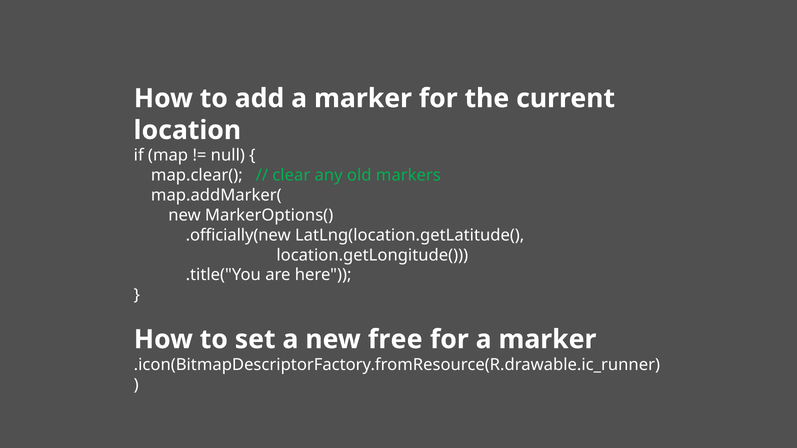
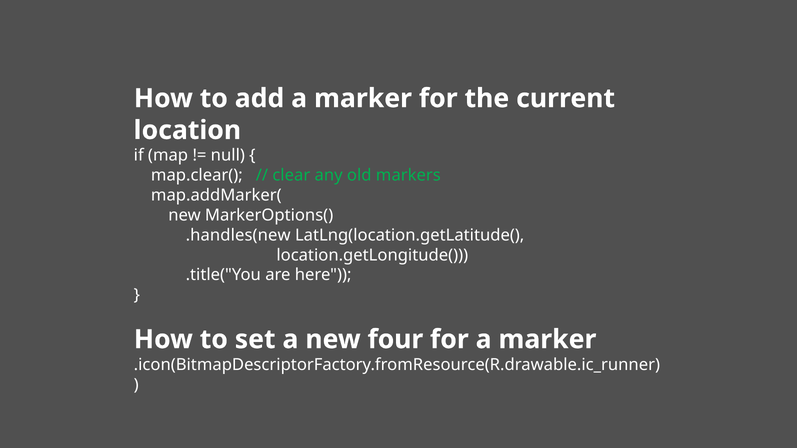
.officially(new: .officially(new -> .handles(new
free: free -> four
